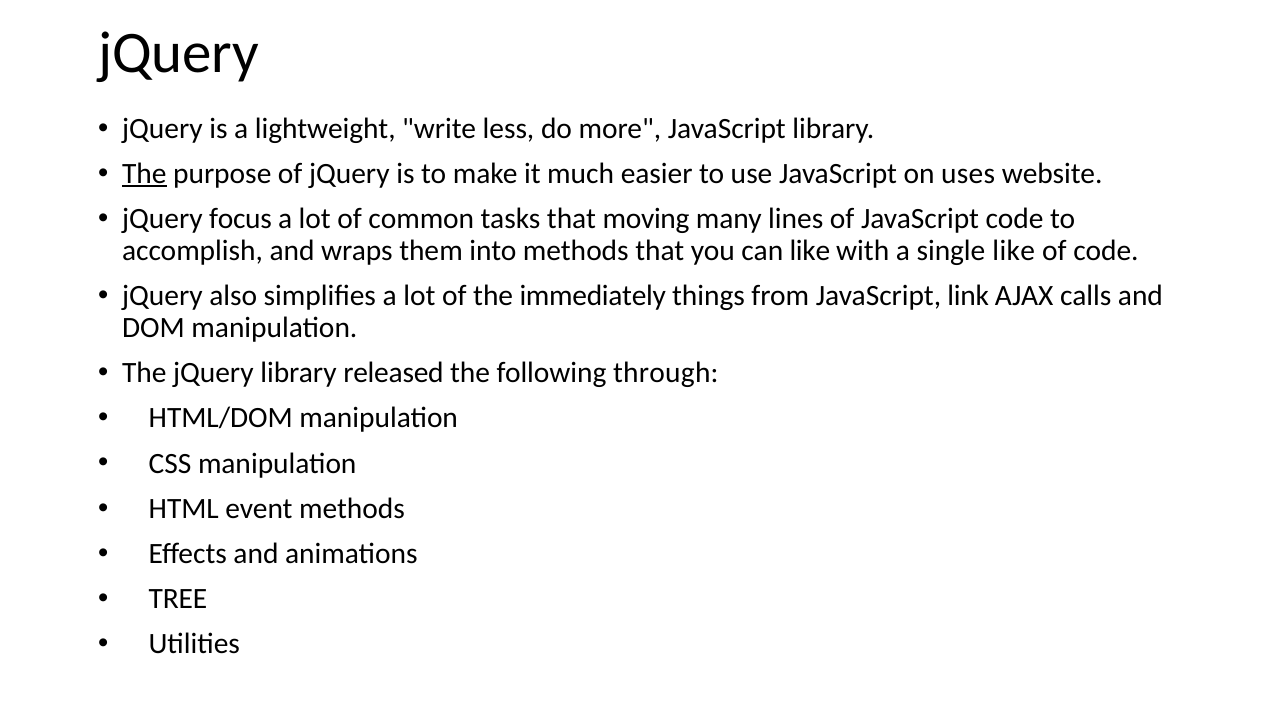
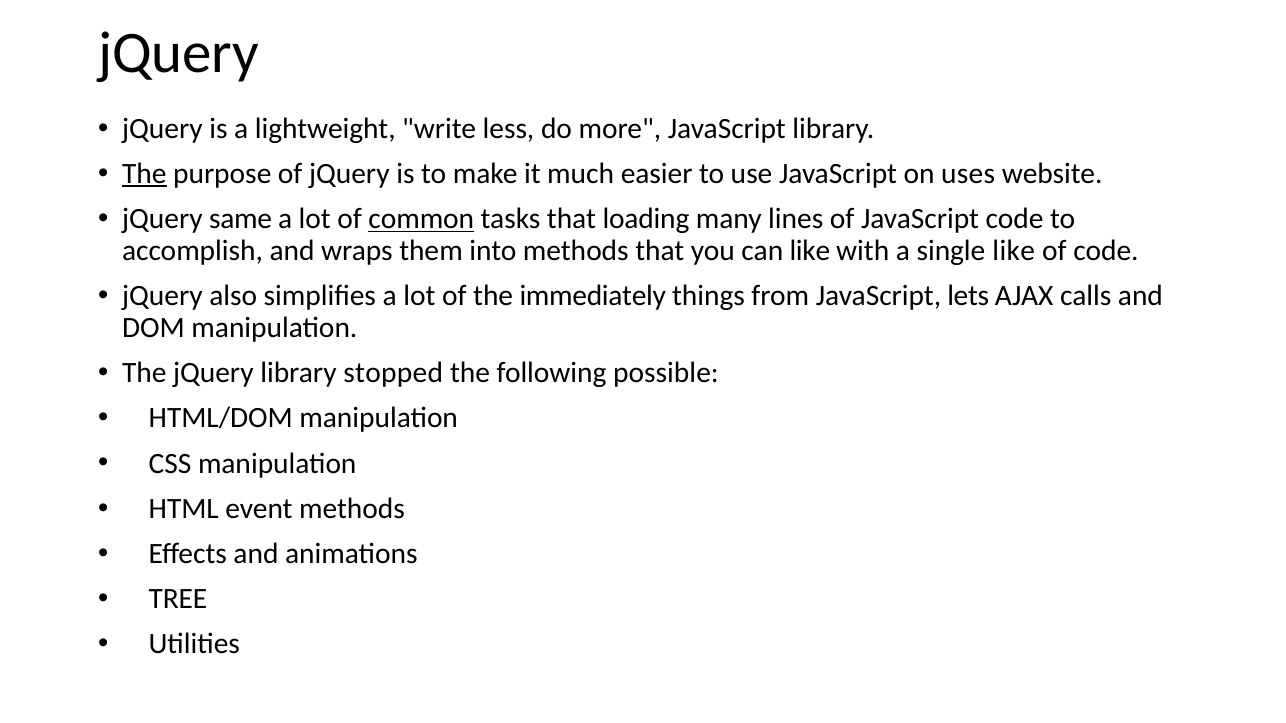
focus: focus -> same
common underline: none -> present
moving: moving -> loading
link: link -> lets
released: released -> stopped
through: through -> possible
